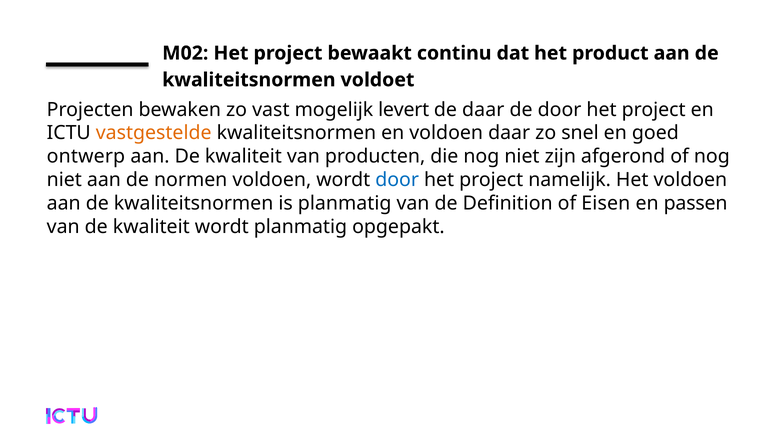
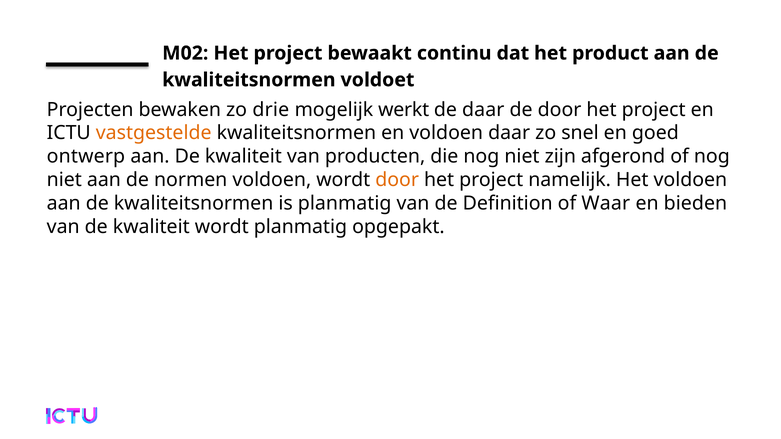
vast: vast -> drie
levert: levert -> werkt
door at (397, 180) colour: blue -> orange
Eisen: Eisen -> Waar
passen: passen -> bieden
